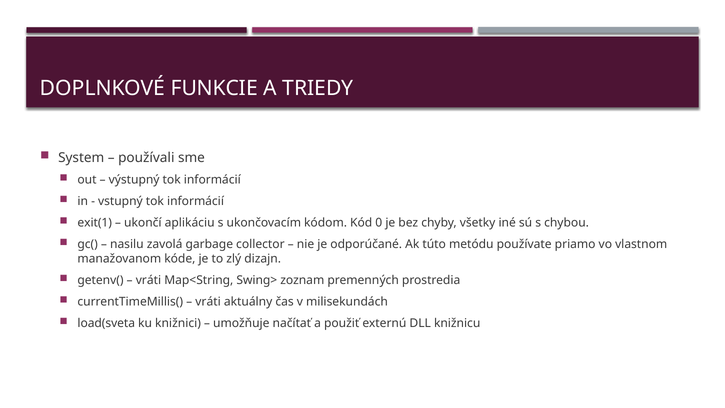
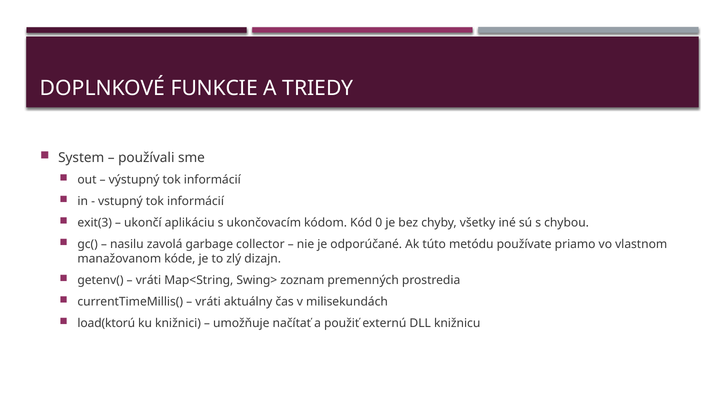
exit(1: exit(1 -> exit(3
load(sveta: load(sveta -> load(ktorú
